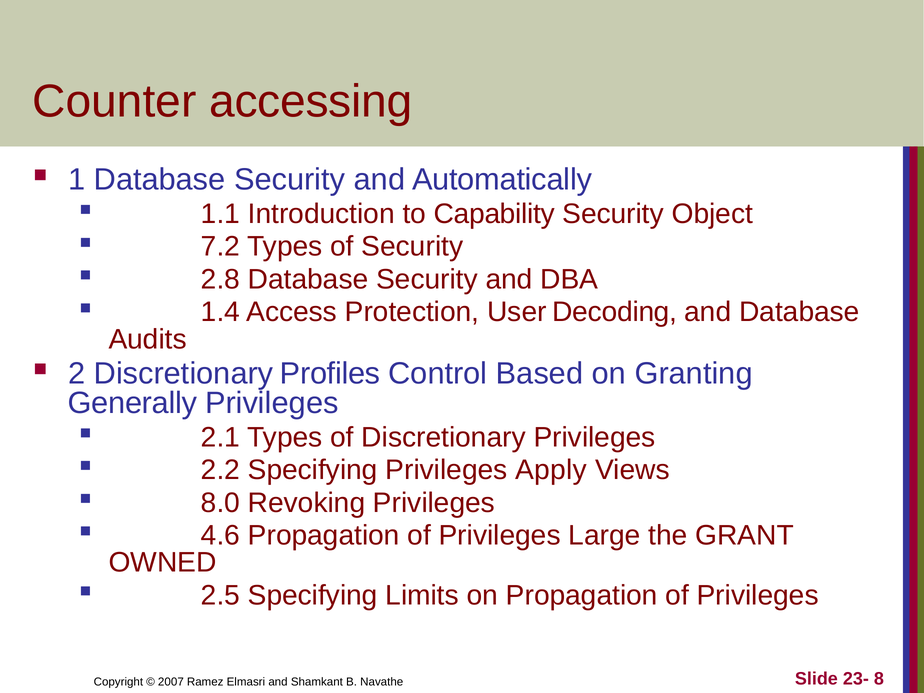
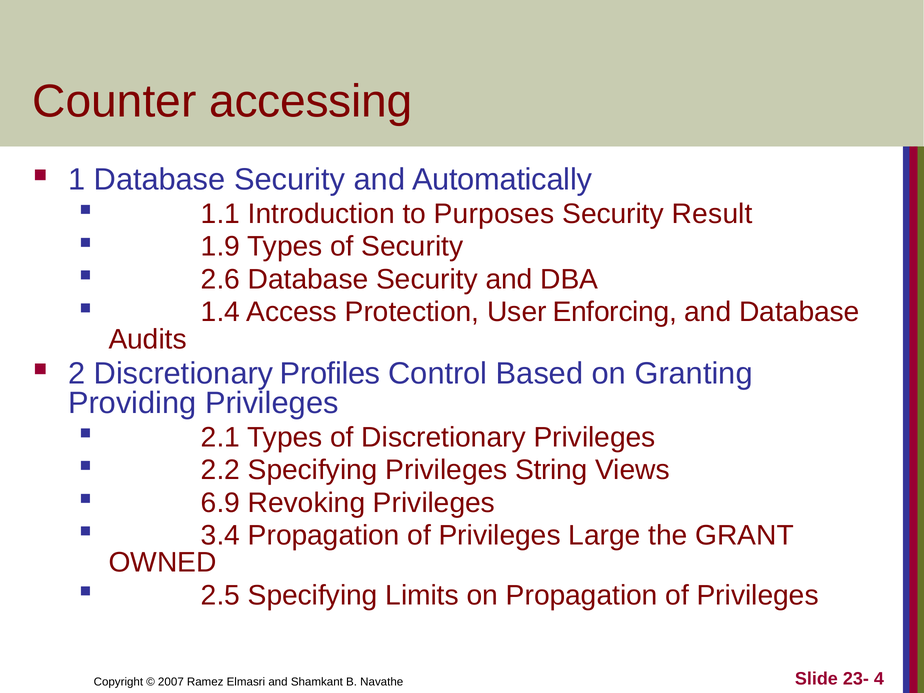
Capability: Capability -> Purposes
Object: Object -> Result
7.2: 7.2 -> 1.9
2.8: 2.8 -> 2.6
Decoding: Decoding -> Enforcing
Generally: Generally -> Providing
Apply: Apply -> String
8.0: 8.0 -> 6.9
4.6: 4.6 -> 3.4
8: 8 -> 4
